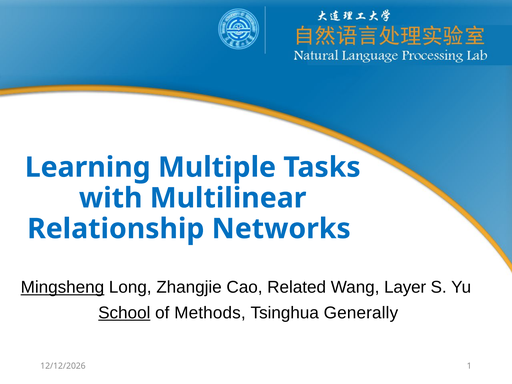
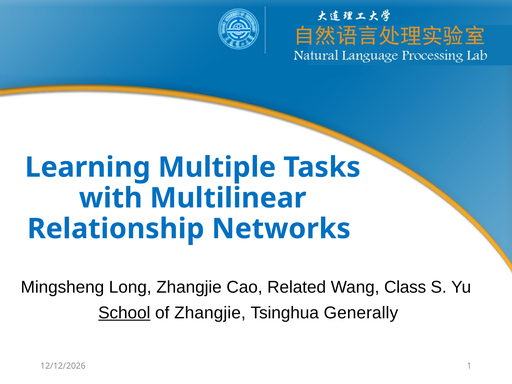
Mingsheng underline: present -> none
Layer: Layer -> Class
of Methods: Methods -> Zhangjie
